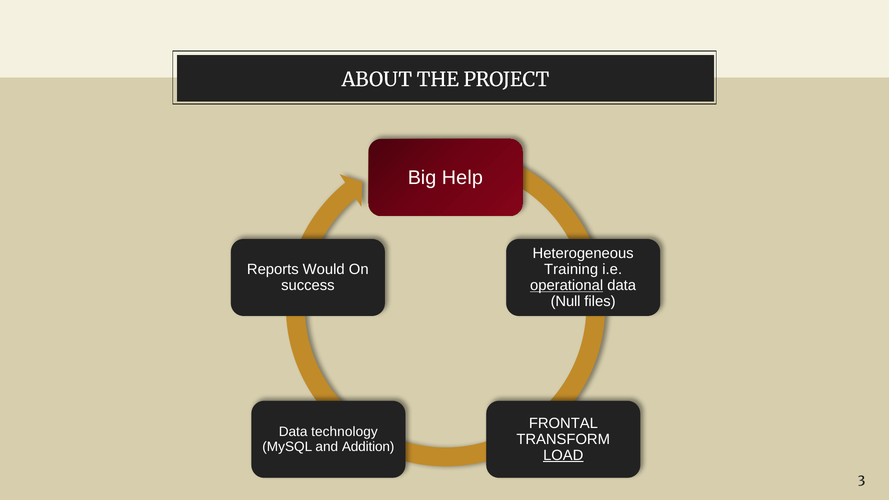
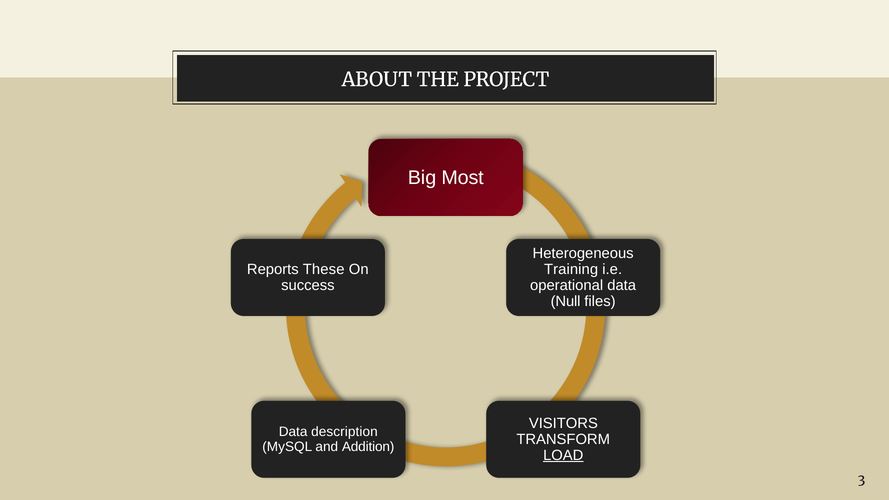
Help: Help -> Most
Would: Would -> These
operational underline: present -> none
FRONTAL: FRONTAL -> VISITORS
technology: technology -> description
